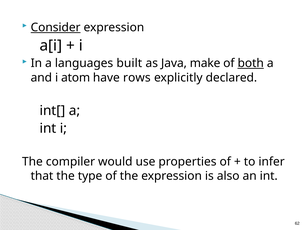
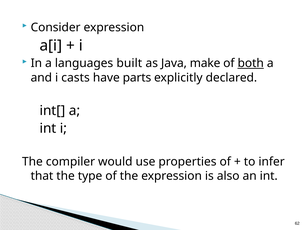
Consider underline: present -> none
atom: atom -> casts
rows: rows -> parts
